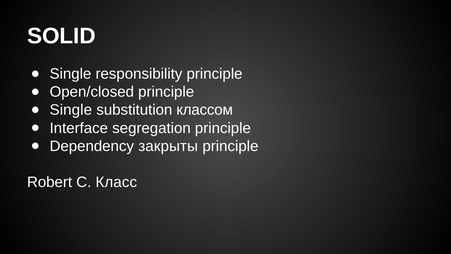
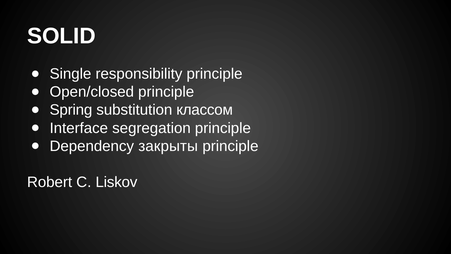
Single at (71, 110): Single -> Spring
Класс: Класс -> Liskov
